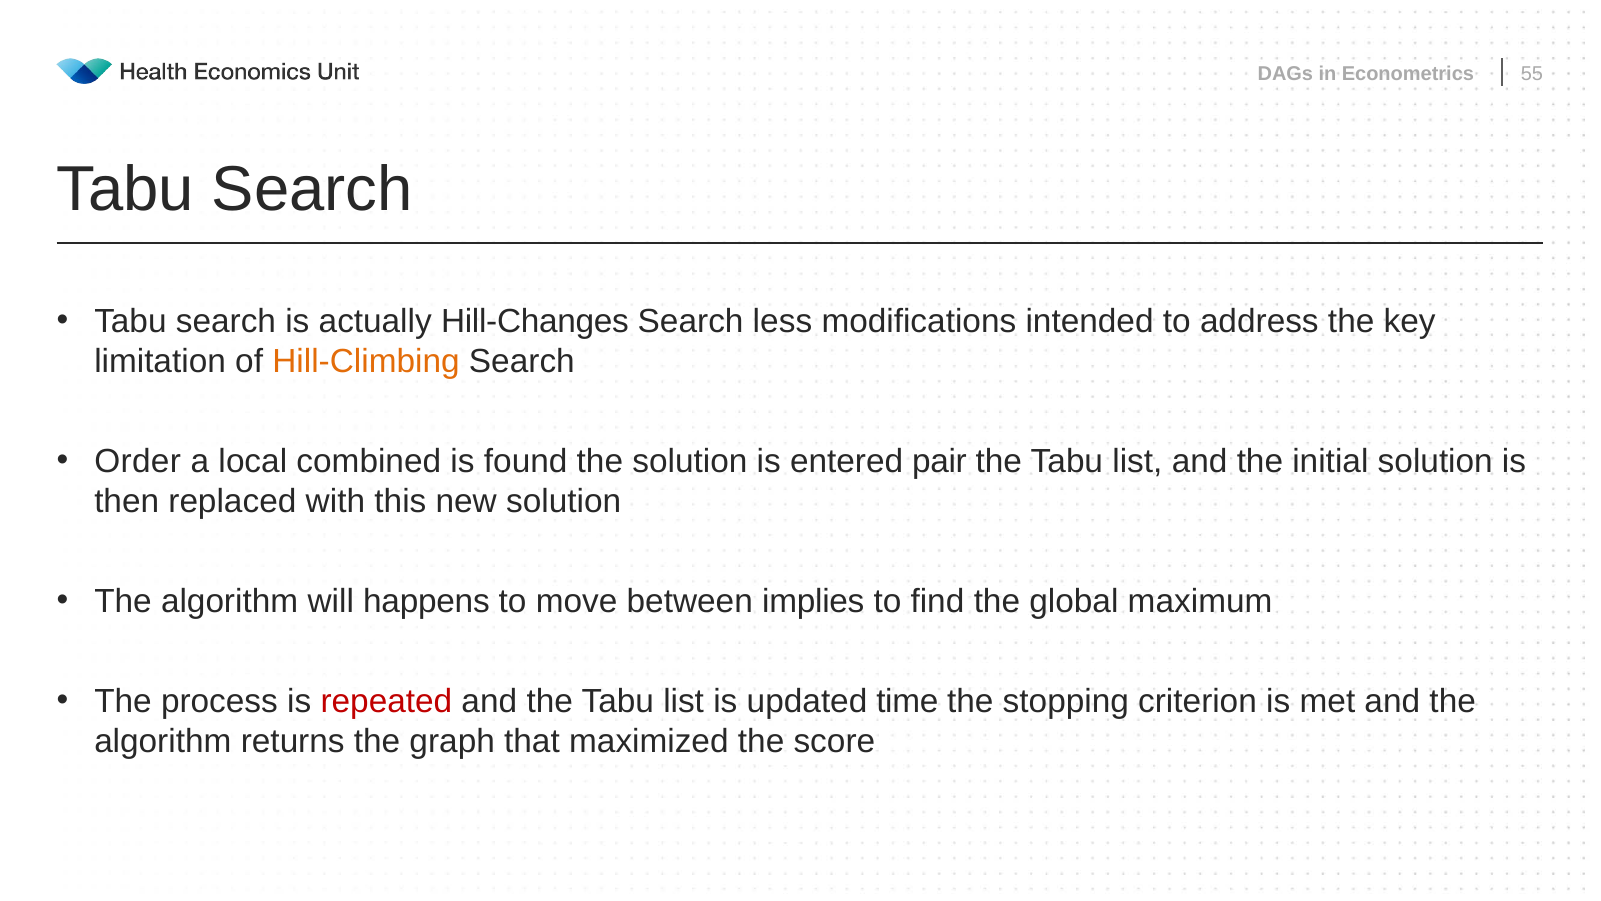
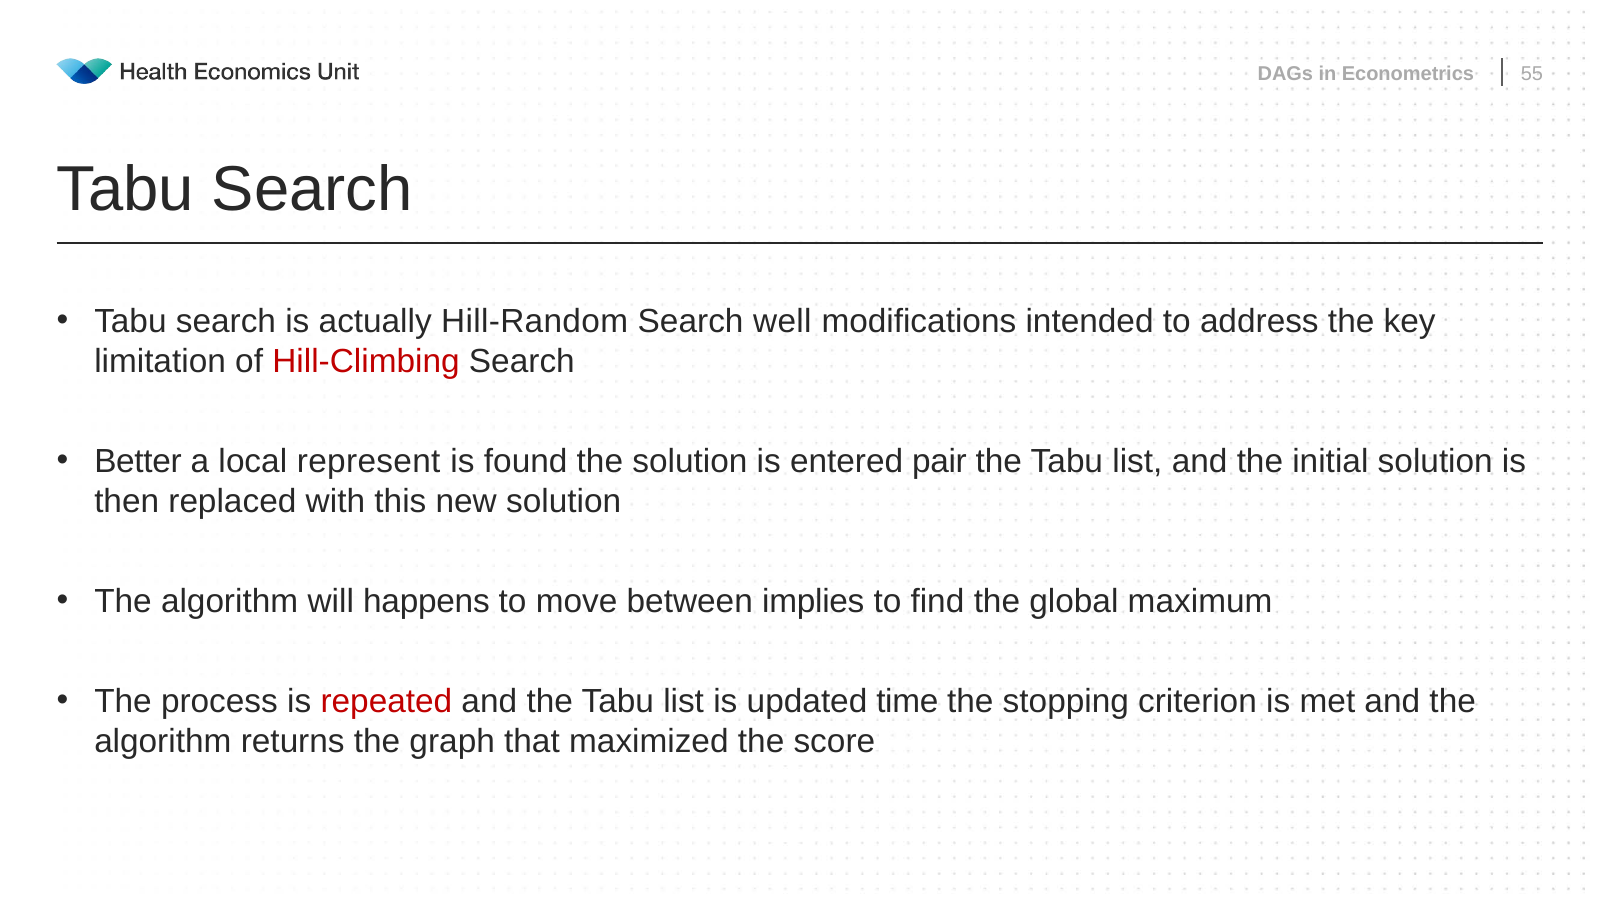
Hill-Changes: Hill-Changes -> Hill-Random
less: less -> well
Hill-Climbing colour: orange -> red
Order: Order -> Better
combined: combined -> represent
